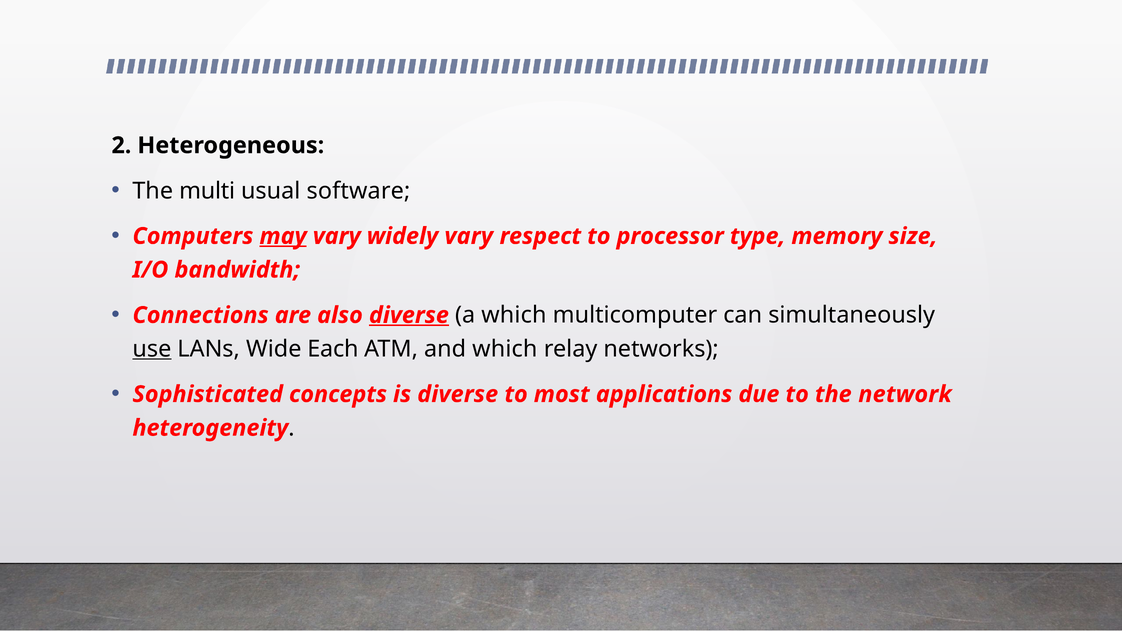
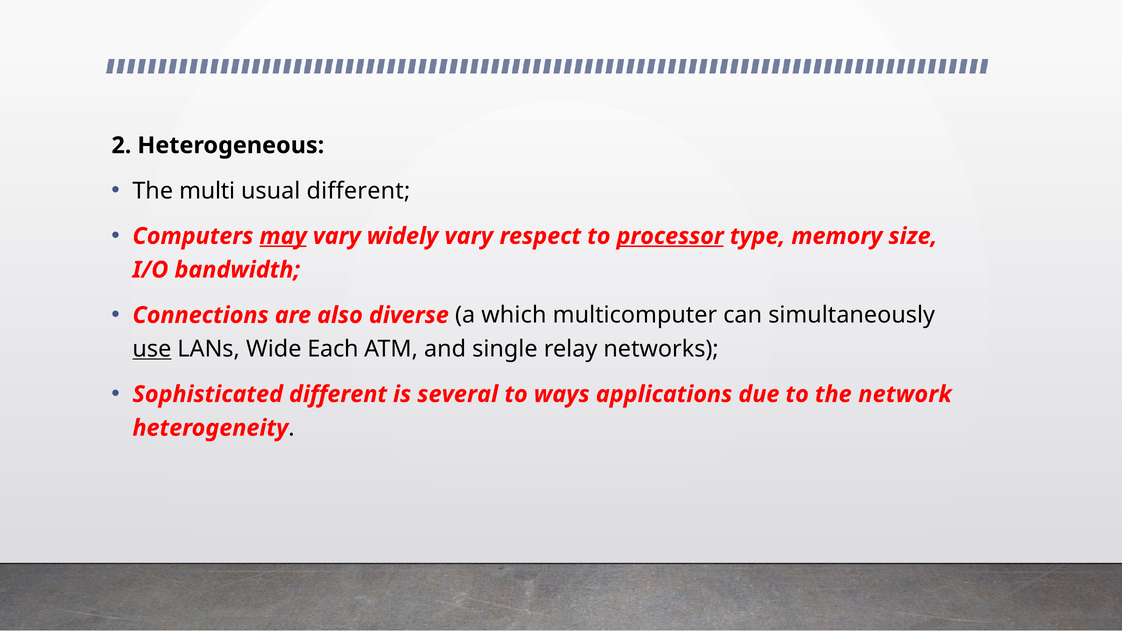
usual software: software -> different
processor underline: none -> present
diverse at (409, 315) underline: present -> none
and which: which -> single
Sophisticated concepts: concepts -> different
is diverse: diverse -> several
most: most -> ways
